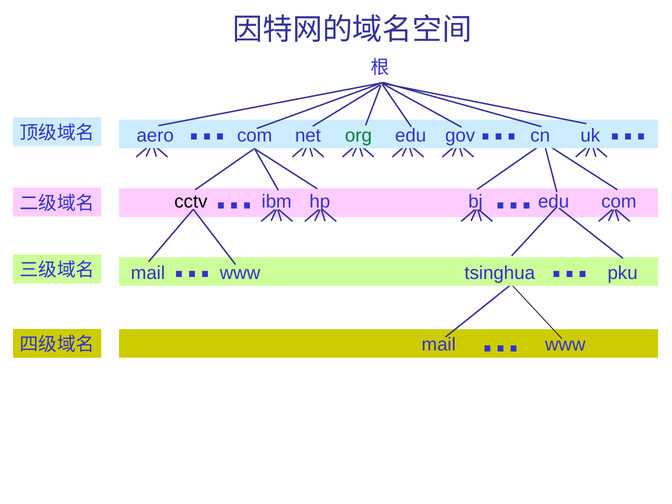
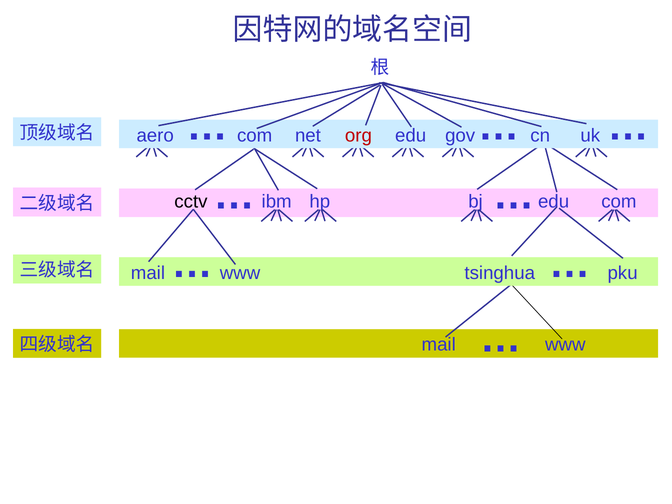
org colour: green -> red
